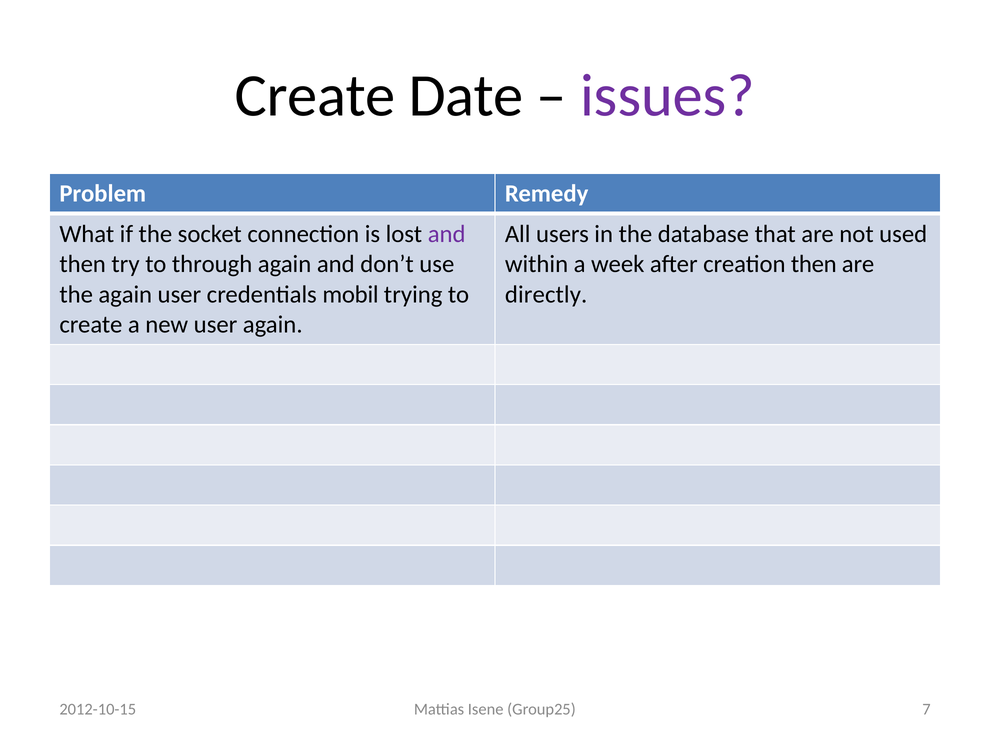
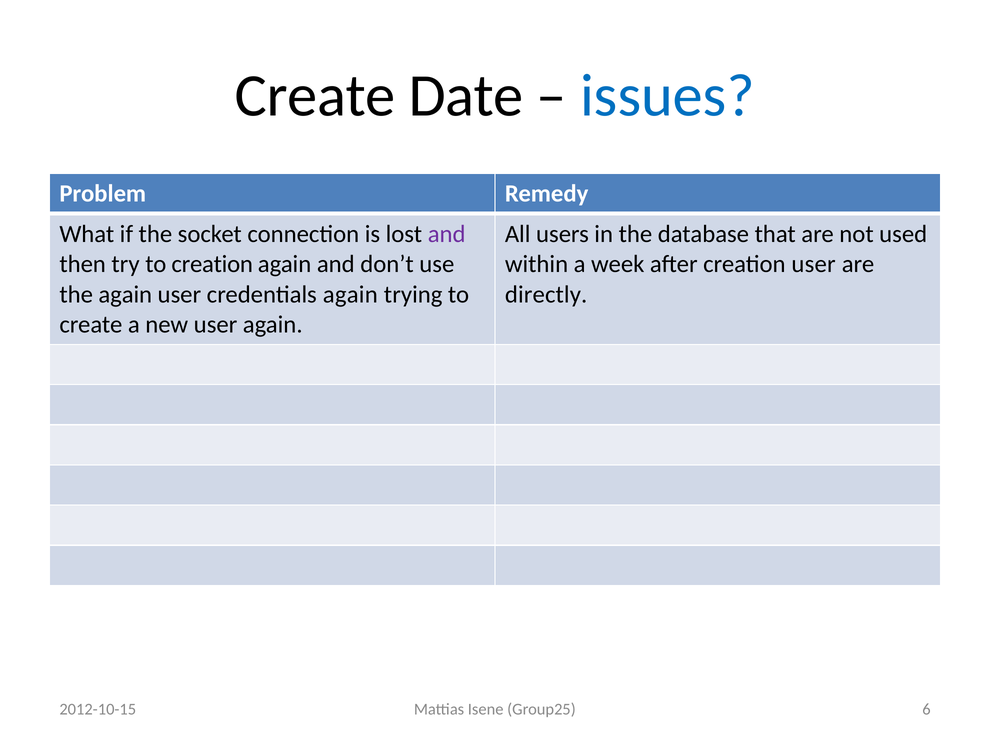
issues colour: purple -> blue
to through: through -> creation
creation then: then -> user
credentials mobil: mobil -> again
7: 7 -> 6
